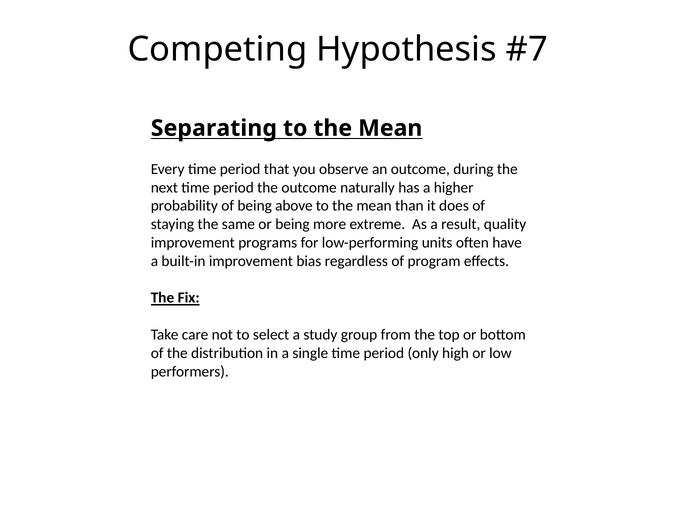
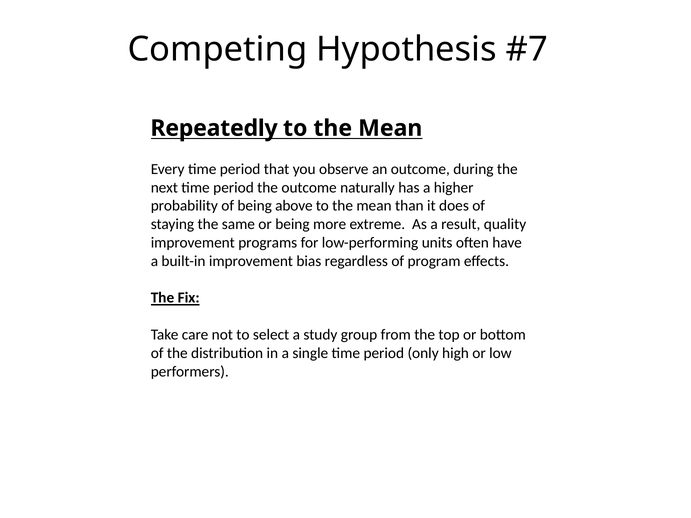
Separating: Separating -> Repeatedly
